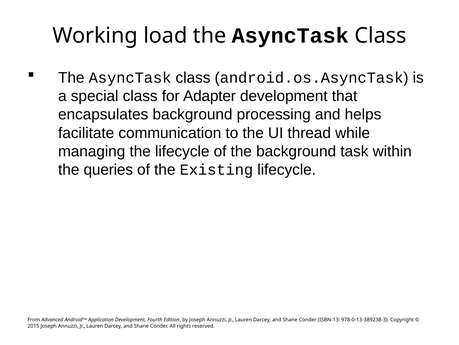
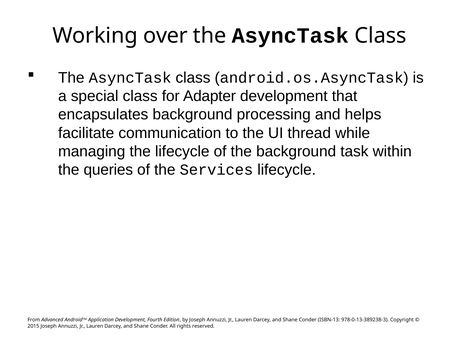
load: load -> over
Existing: Existing -> Services
